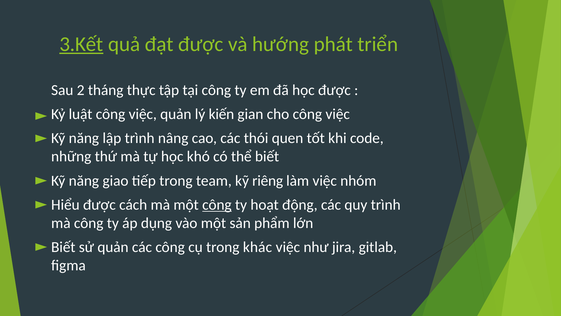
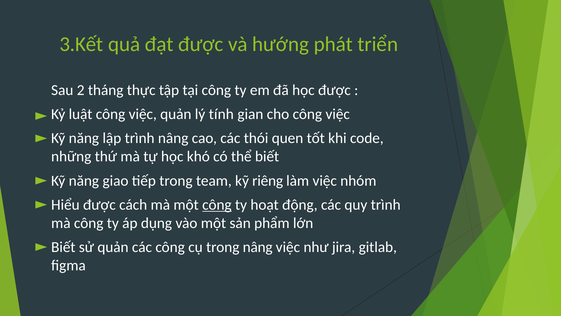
3.Kết underline: present -> none
kiến: kiến -> tính
trong khác: khác -> nâng
